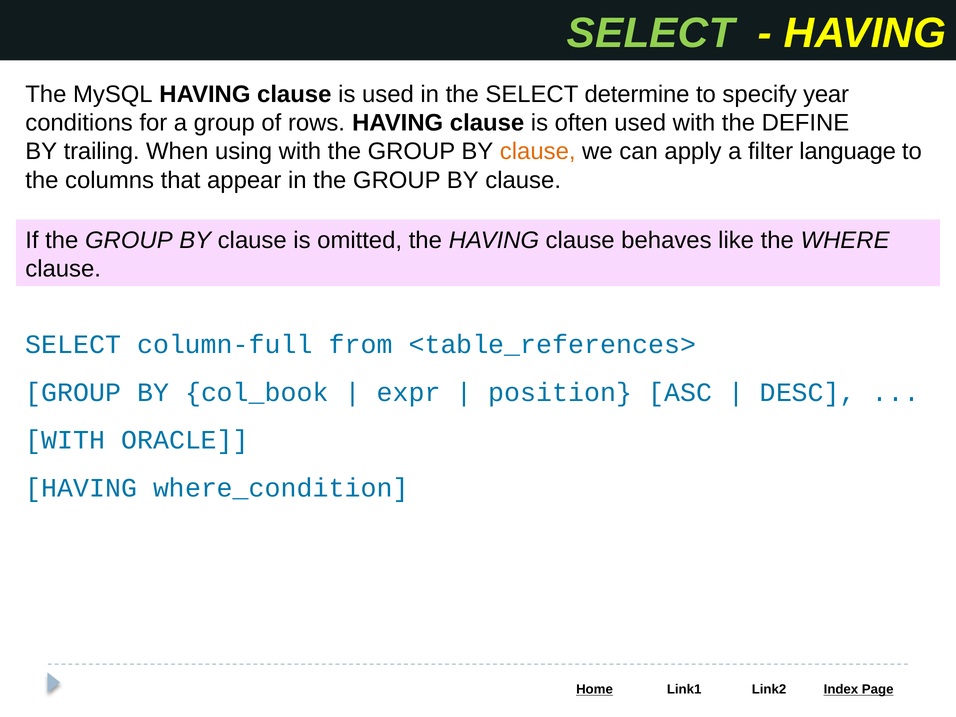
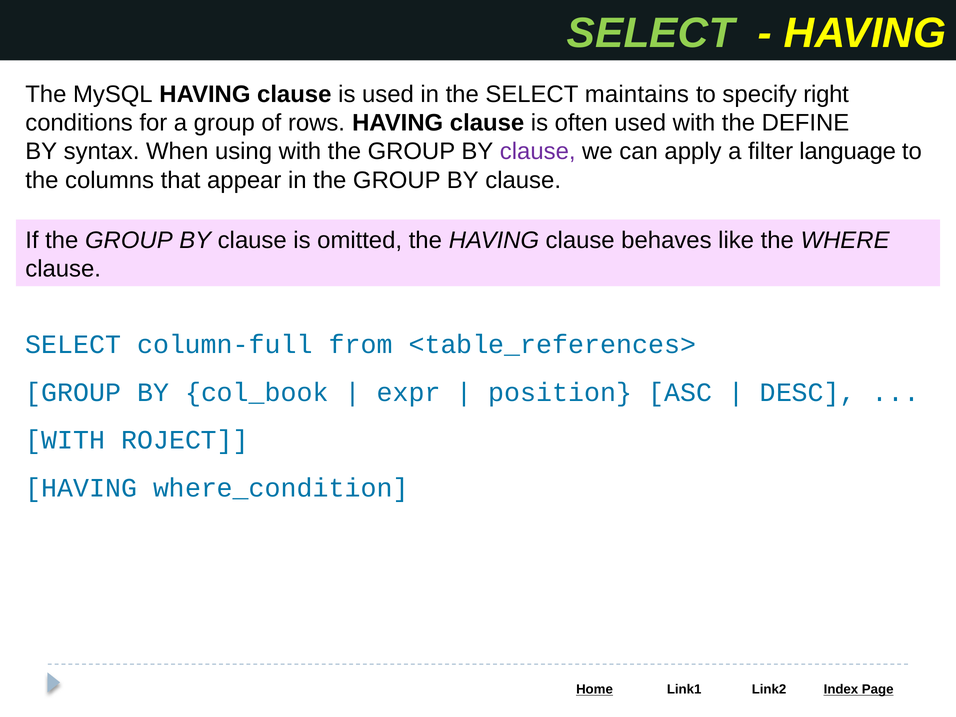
determine: determine -> maintains
year: year -> right
trailing: trailing -> syntax
clause at (538, 152) colour: orange -> purple
ORACLE: ORACLE -> ROJECT
